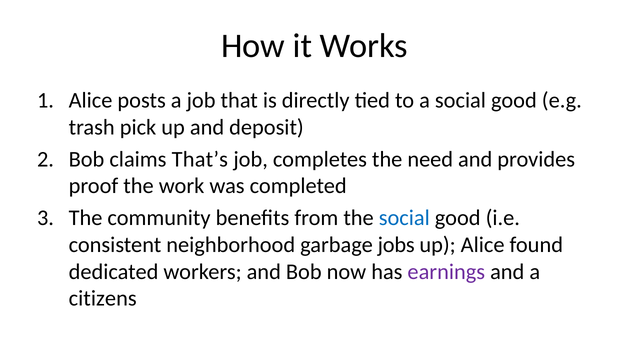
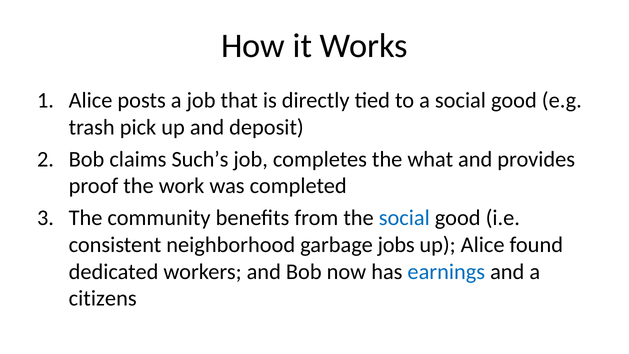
That’s: That’s -> Such’s
need: need -> what
earnings colour: purple -> blue
